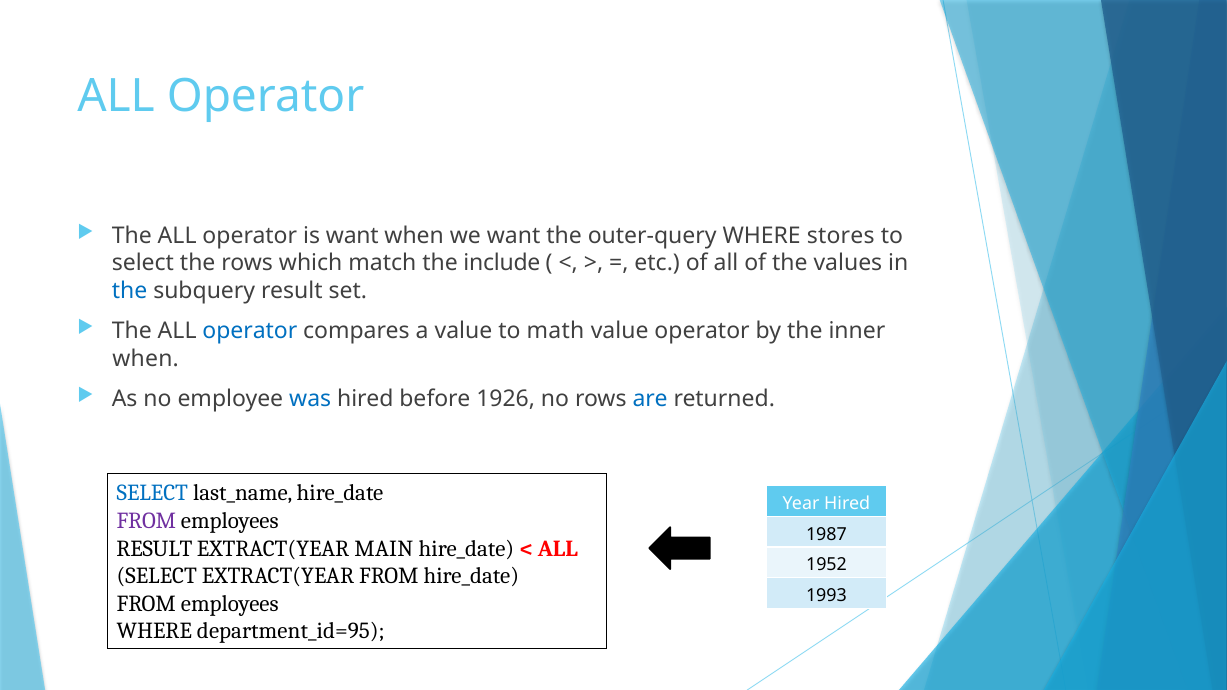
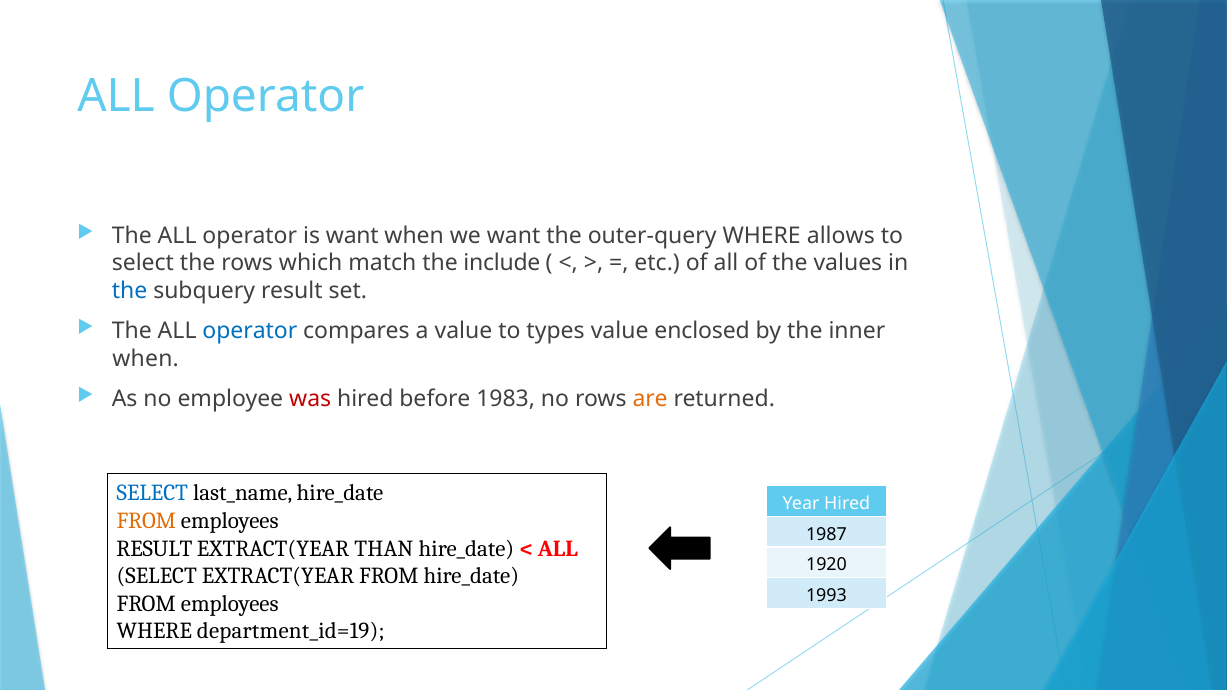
stores: stores -> allows
math: math -> types
value operator: operator -> enclosed
was colour: blue -> red
1926: 1926 -> 1983
are colour: blue -> orange
FROM at (146, 521) colour: purple -> orange
MAIN: MAIN -> THAN
1952: 1952 -> 1920
department_id=95: department_id=95 -> department_id=19
